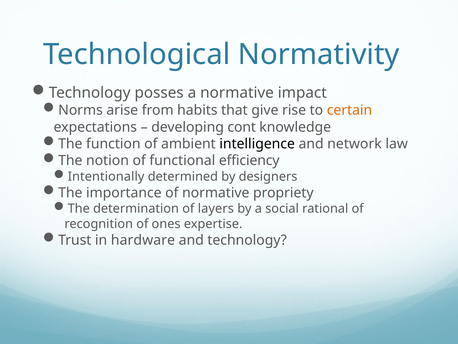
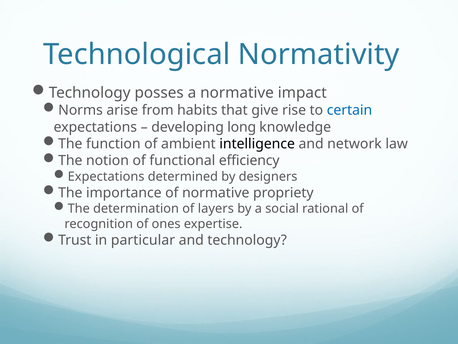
certain colour: orange -> blue
cont: cont -> long
Intentionally at (106, 176): Intentionally -> Expectations
hardware: hardware -> particular
